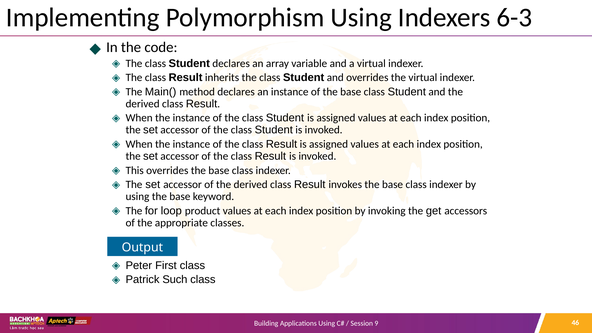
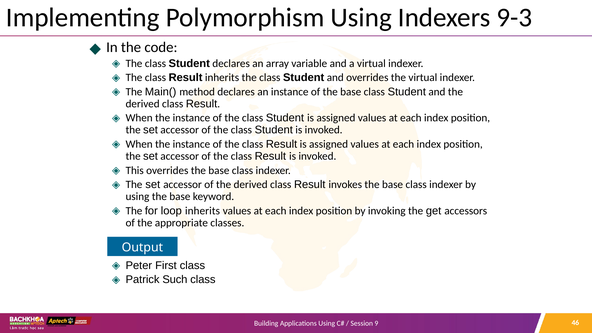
6-3: 6-3 -> 9-3
loop product: product -> inherits
